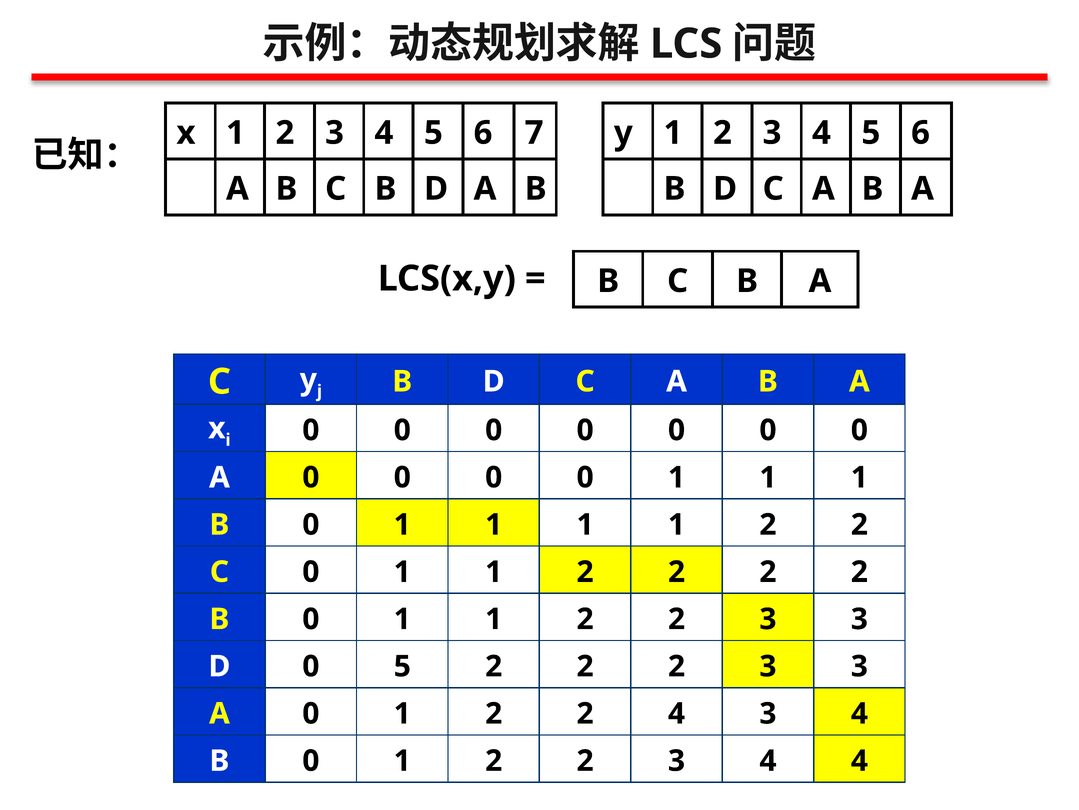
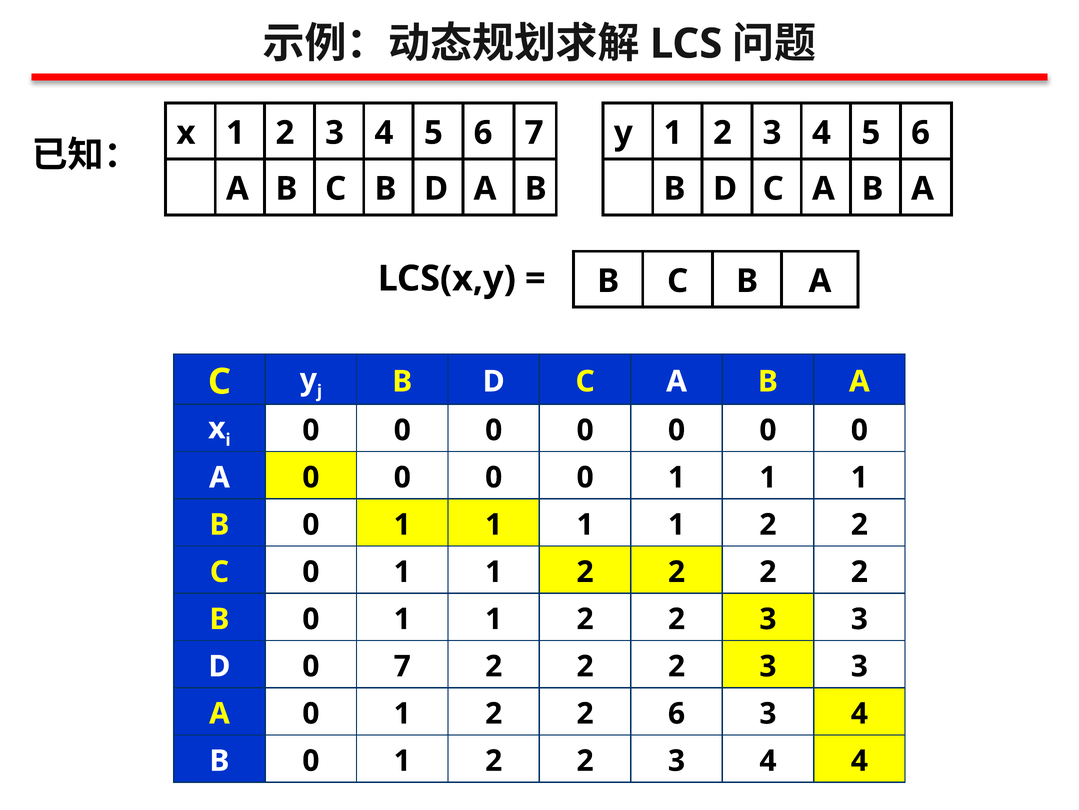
0 5: 5 -> 7
2 4: 4 -> 6
